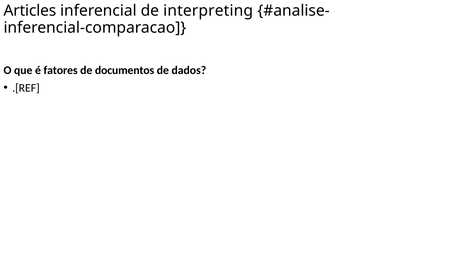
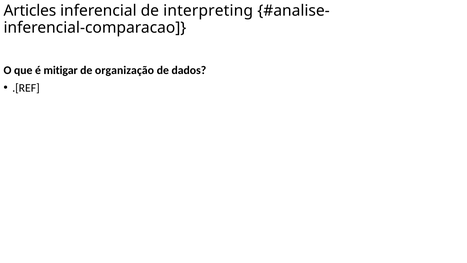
fatores: fatores -> mitigar
documentos: documentos -> organização
